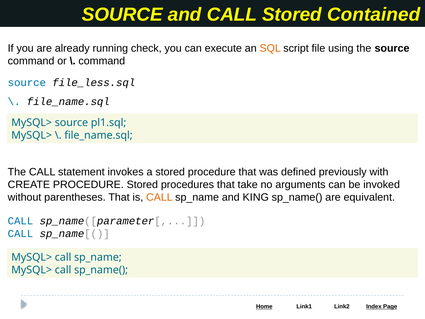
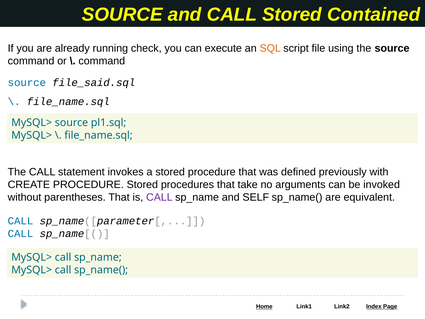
file_less.sql: file_less.sql -> file_said.sql
CALL at (159, 197) colour: orange -> purple
KING: KING -> SELF
